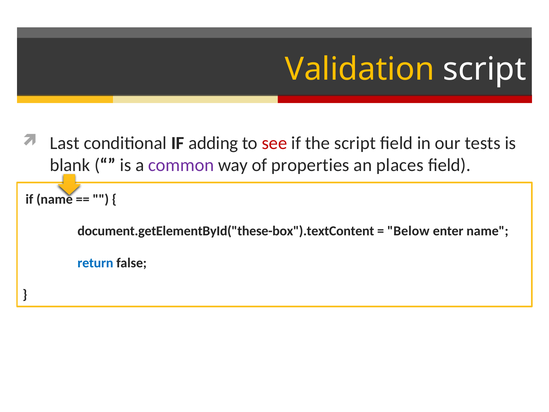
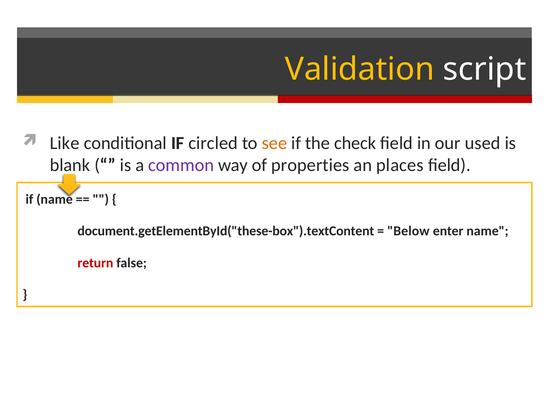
Last: Last -> Like
adding: adding -> circled
see colour: red -> orange
the script: script -> check
tests: tests -> used
return colour: blue -> red
